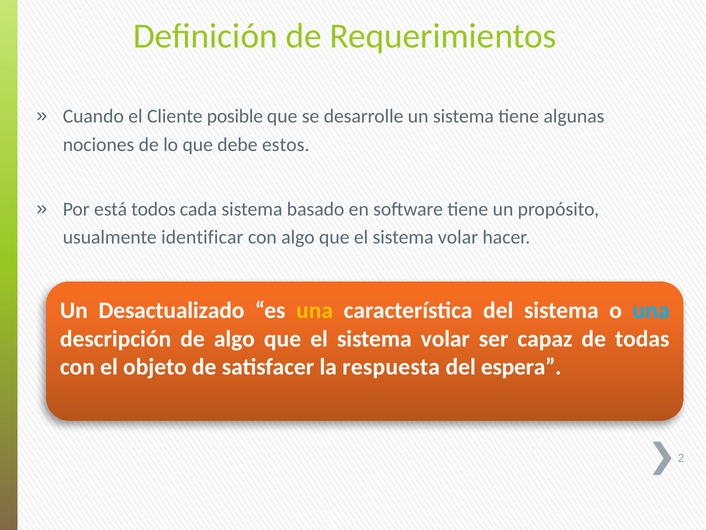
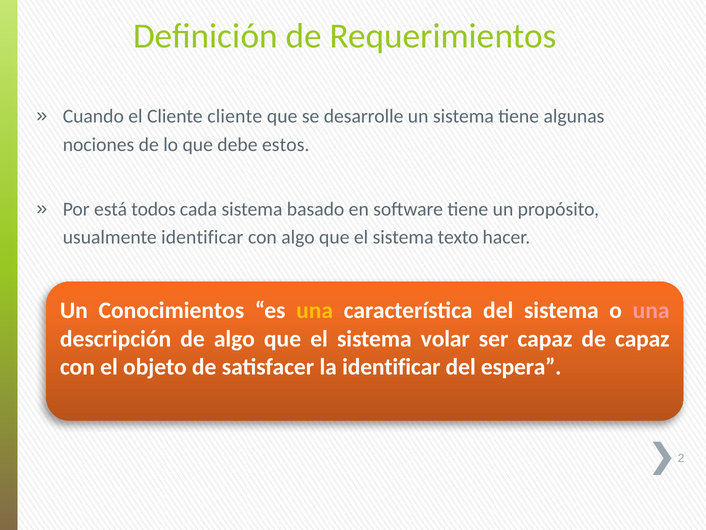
Cliente posible: posible -> cliente
volar at (458, 237): volar -> texto
Desactualizado: Desactualizado -> Conocimientos
una at (651, 310) colour: light blue -> pink
de todas: todas -> capaz
la respuesta: respuesta -> identificar
